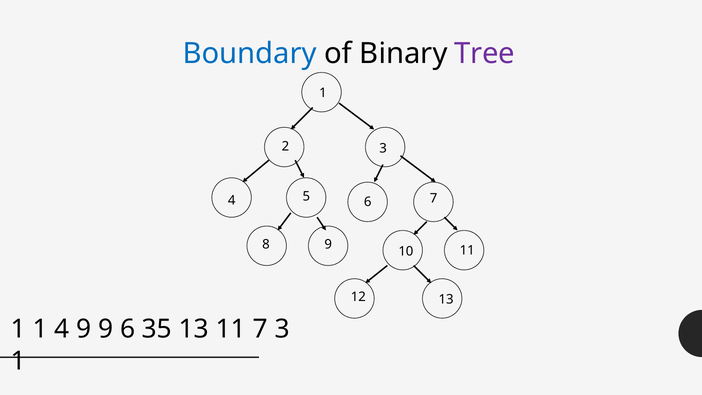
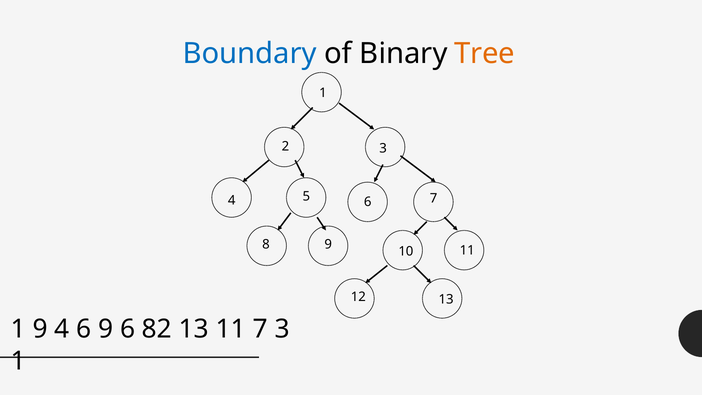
Tree colour: purple -> orange
1 1: 1 -> 9
4 9: 9 -> 6
35: 35 -> 82
